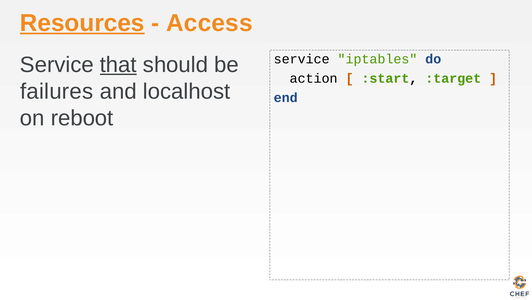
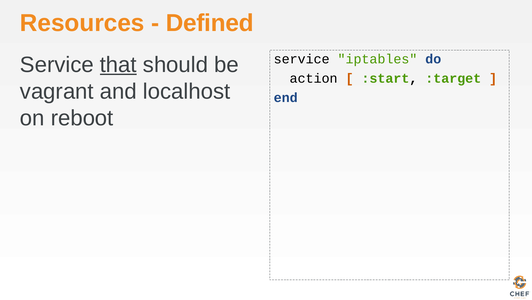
Resources underline: present -> none
Access: Access -> Defined
failures: failures -> vagrant
